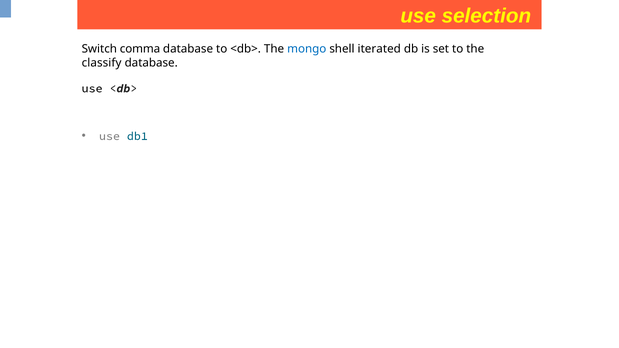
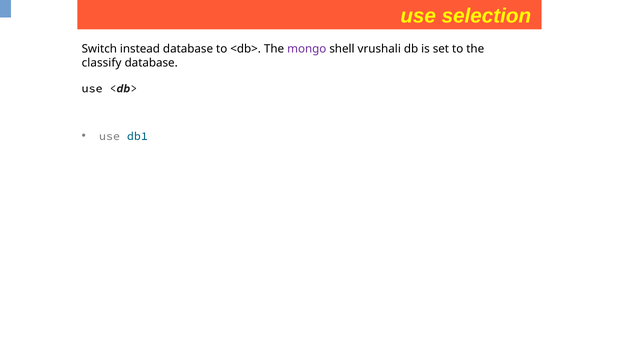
comma: comma -> instead
mongo colour: blue -> purple
iterated: iterated -> vrushali
